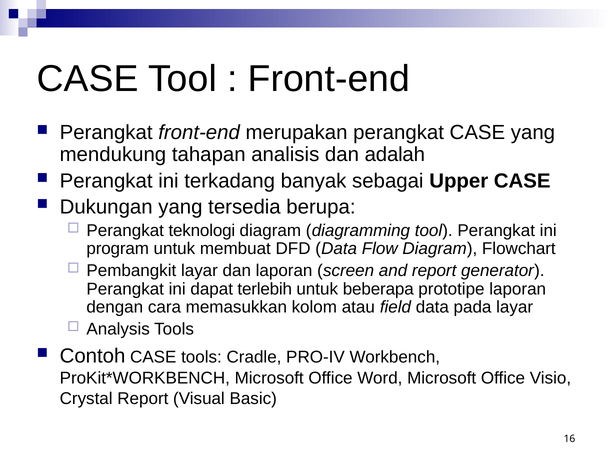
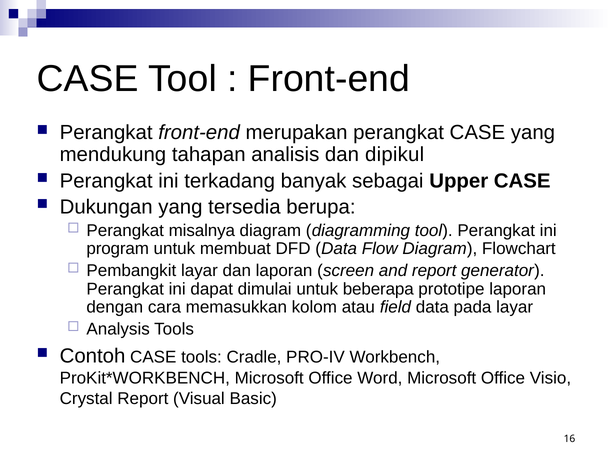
adalah: adalah -> dipikul
teknologi: teknologi -> misalnya
terlebih: terlebih -> dimulai
